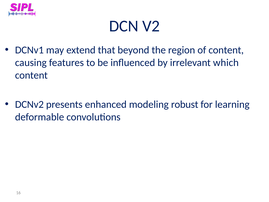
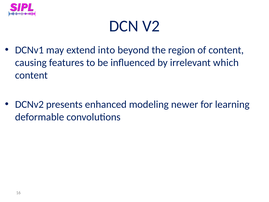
that: that -> into
robust: robust -> newer
